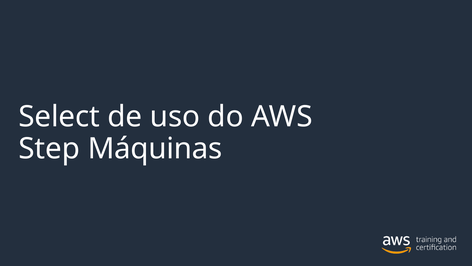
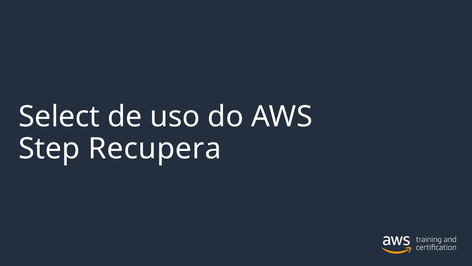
Máquinas: Máquinas -> Recupera
